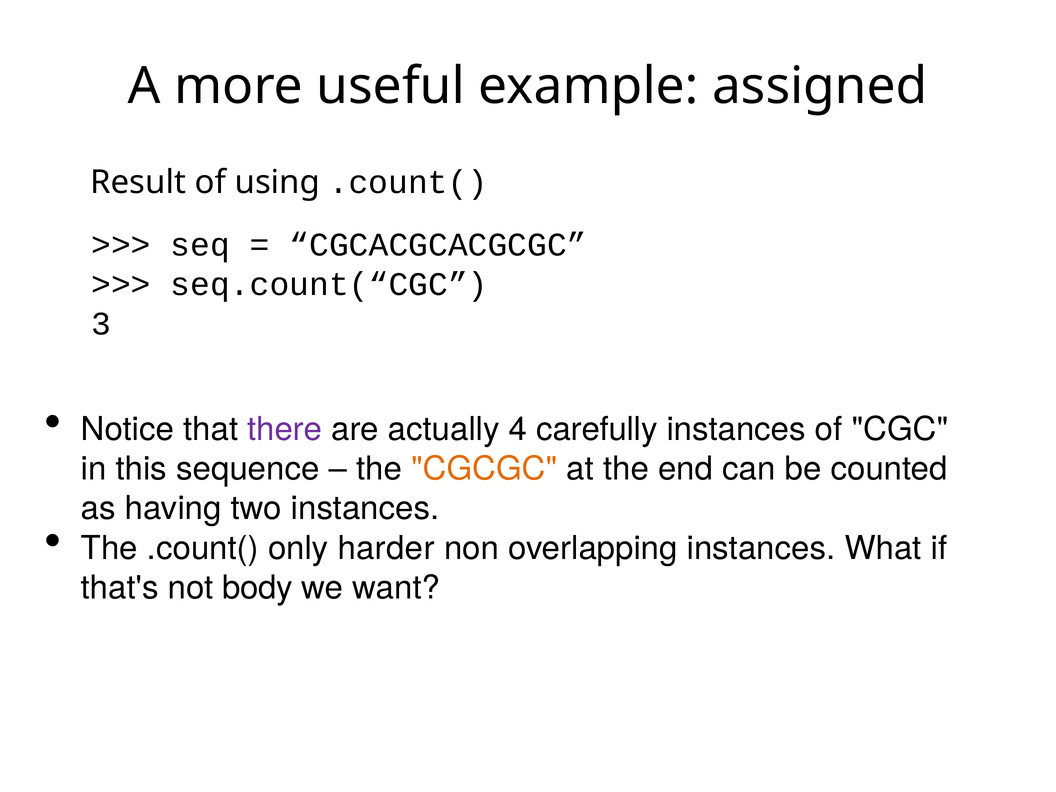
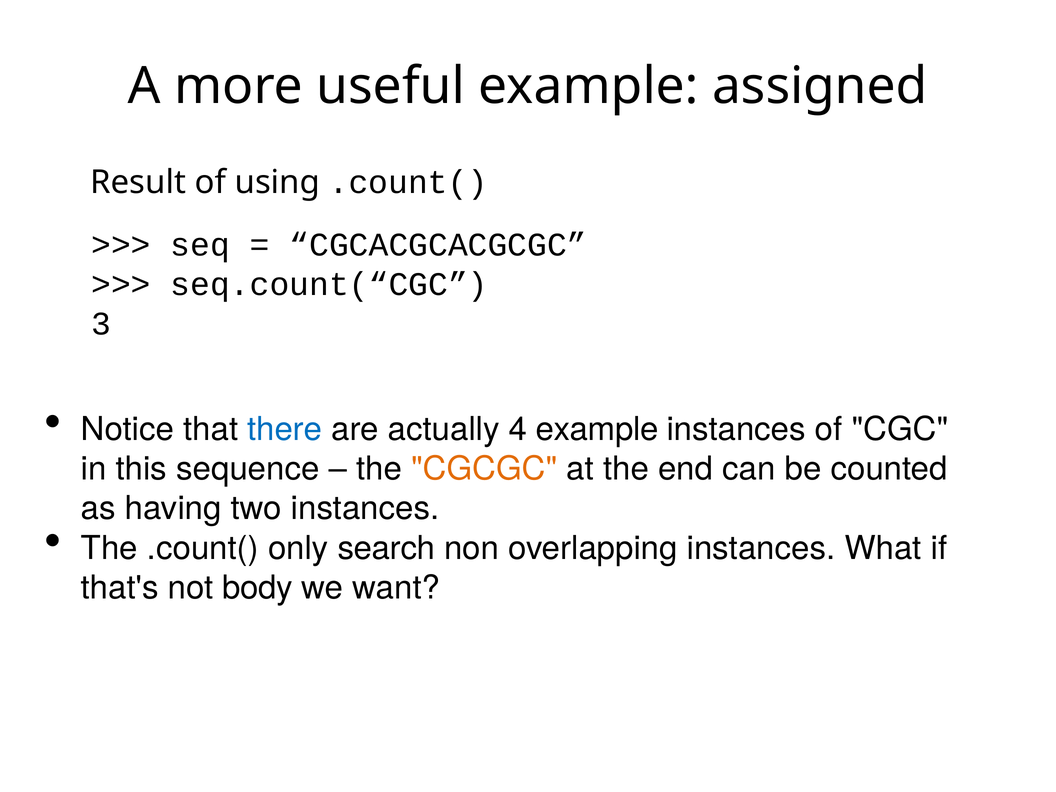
there colour: purple -> blue
4 carefully: carefully -> example
harder: harder -> search
